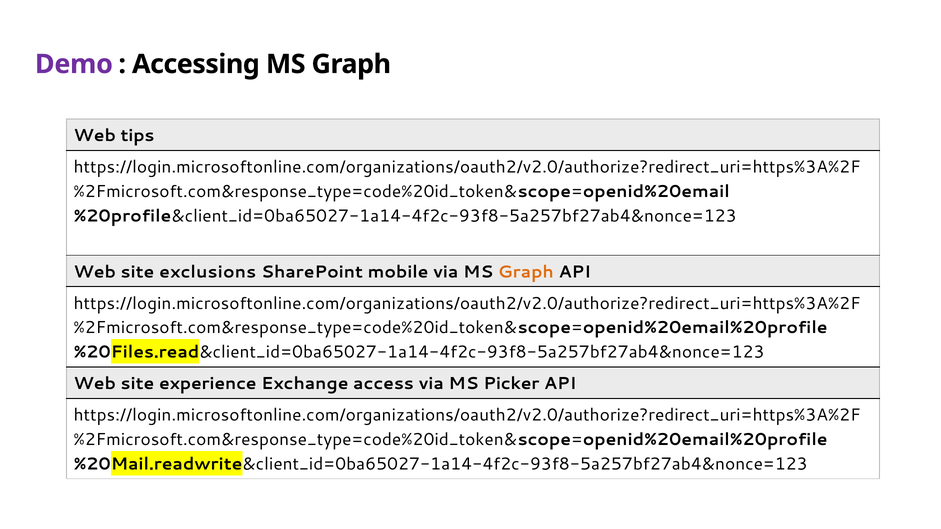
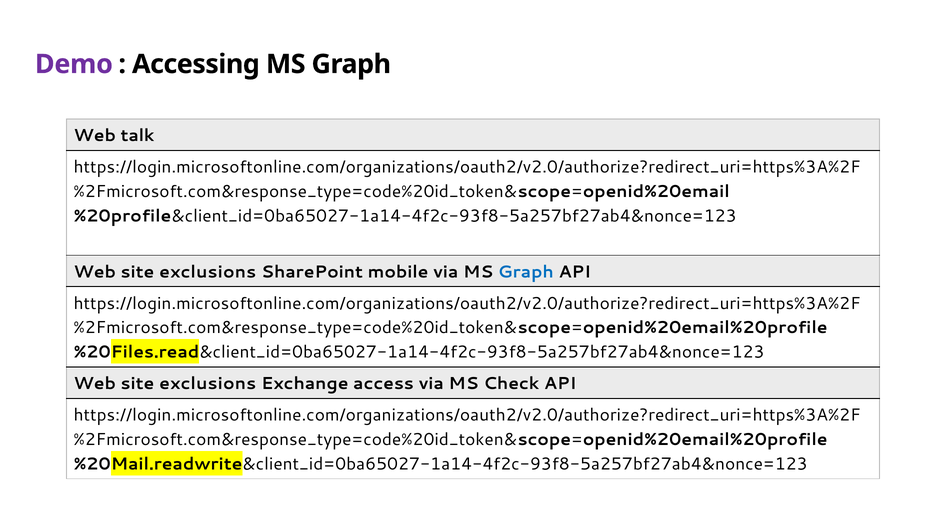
tips: tips -> talk
Graph at (526, 272) colour: orange -> blue
experience at (208, 384): experience -> exclusions
Picker: Picker -> Check
